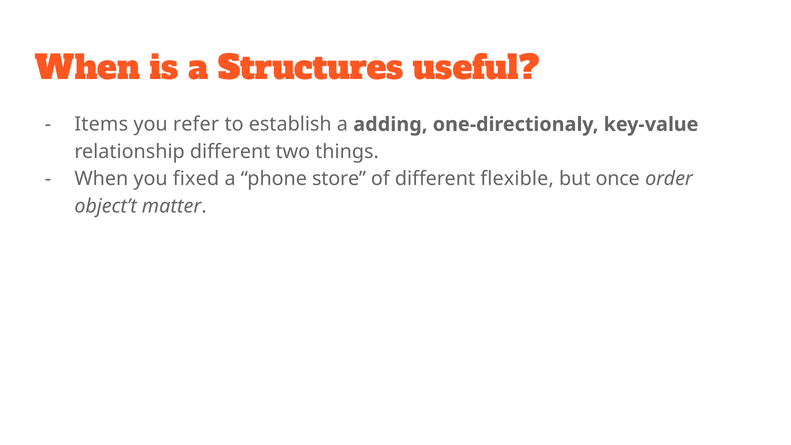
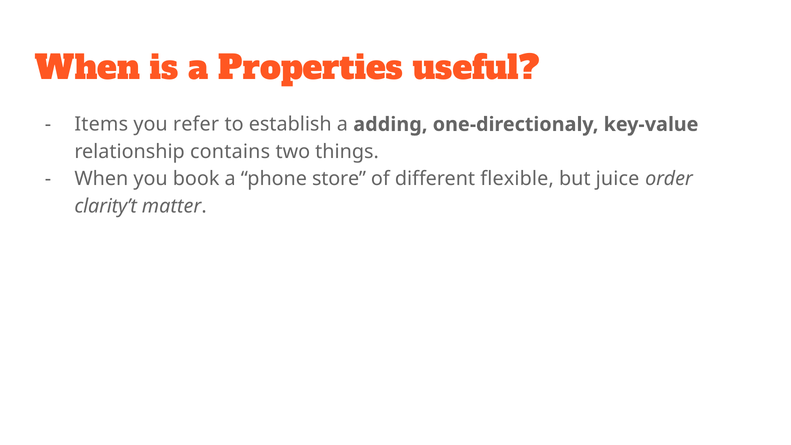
Structures: Structures -> Properties
relationship different: different -> contains
fixed: fixed -> book
once: once -> juice
object’t: object’t -> clarity’t
